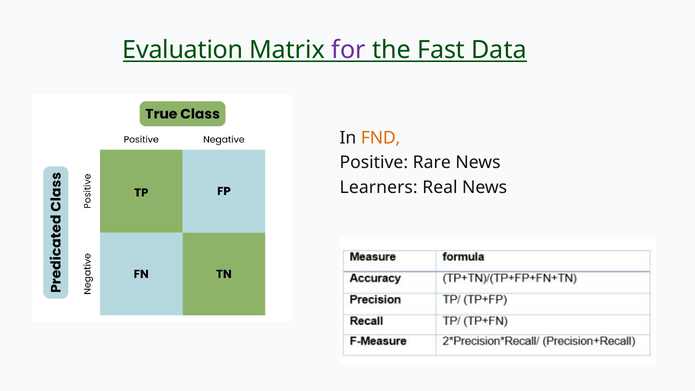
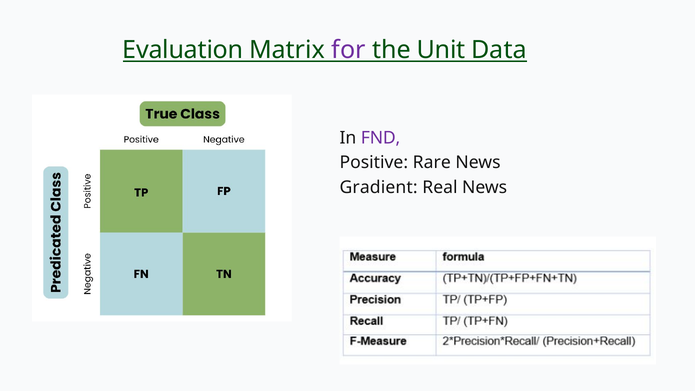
Fast: Fast -> Unit
FND colour: orange -> purple
Learners: Learners -> Gradient
